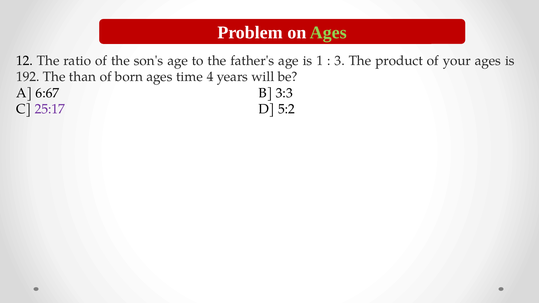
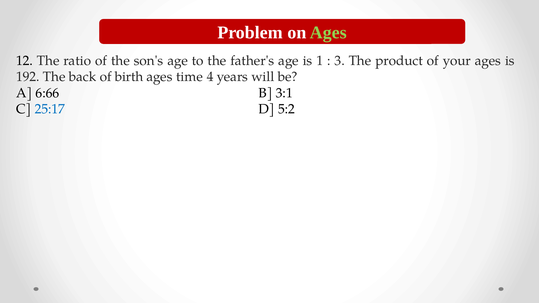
than: than -> back
born: born -> birth
6:67: 6:67 -> 6:66
3:3: 3:3 -> 3:1
25:17 colour: purple -> blue
